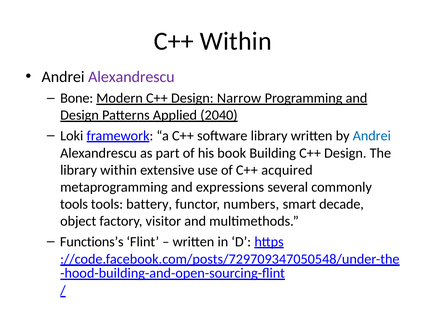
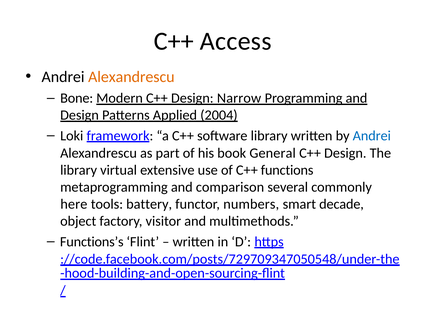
C++ Within: Within -> Access
Alexandrescu at (131, 77) colour: purple -> orange
2040: 2040 -> 2004
Building: Building -> General
library within: within -> virtual
acquired: acquired -> functions
expressions: expressions -> comparison
tools at (74, 204): tools -> here
